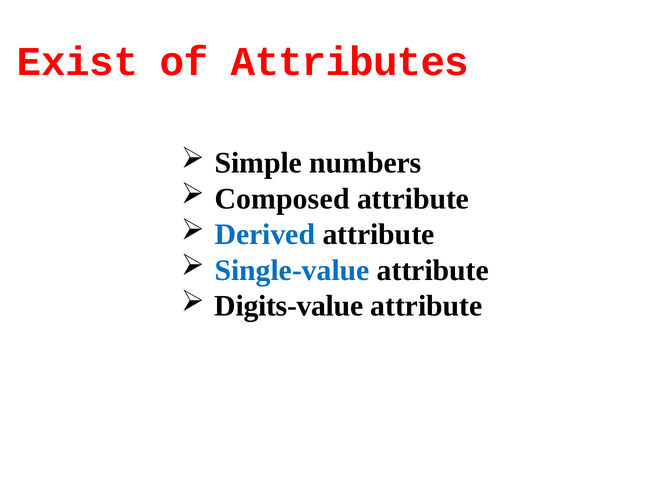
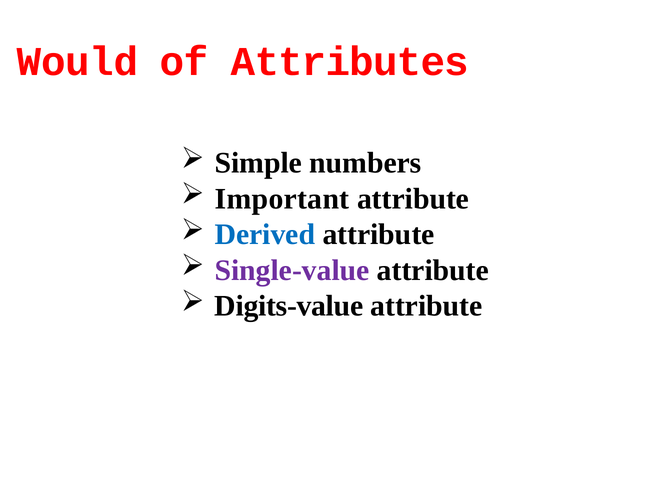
Exist: Exist -> Would
Composed: Composed -> Important
Single-value colour: blue -> purple
